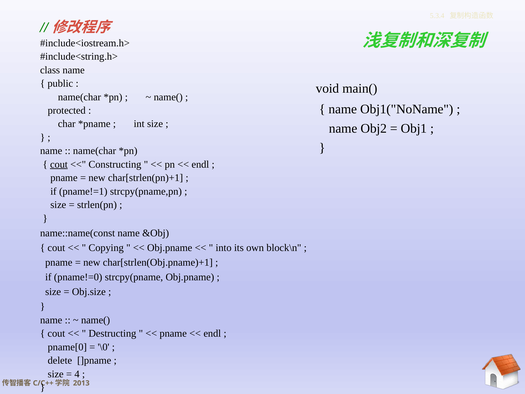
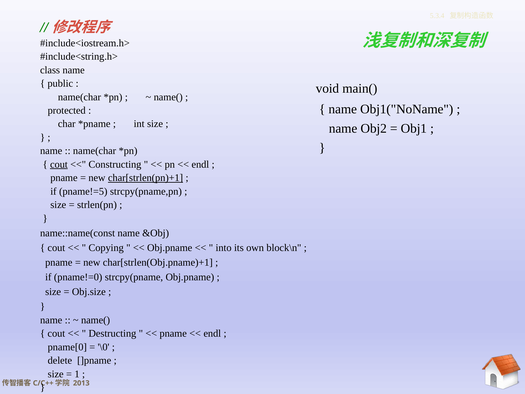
char[strlen(pn)+1 underline: none -> present
pname!=1: pname!=1 -> pname!=5
4: 4 -> 1
